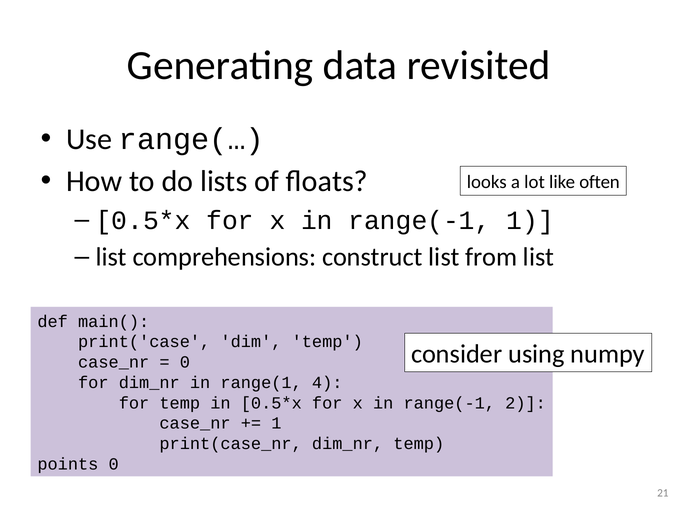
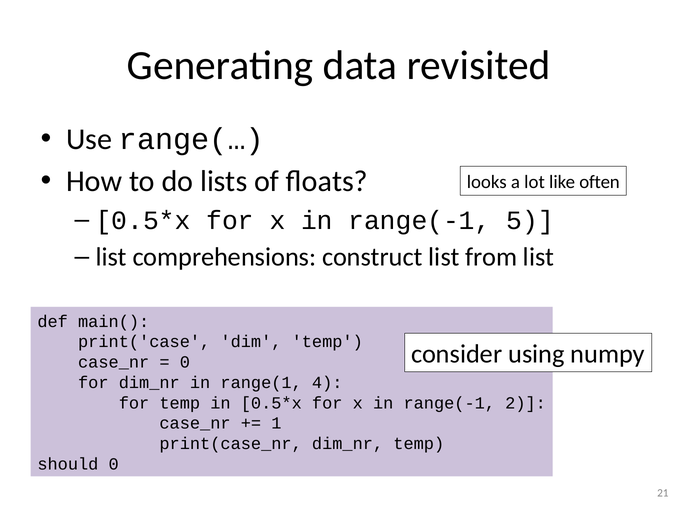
range(-1 1: 1 -> 5
points: points -> should
